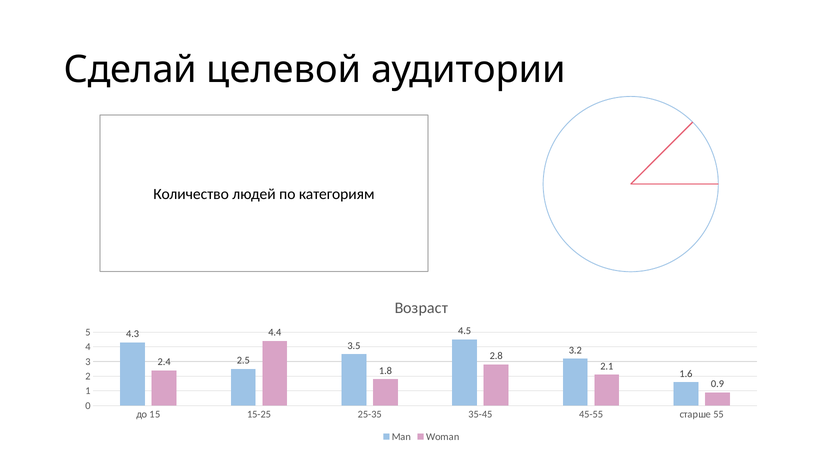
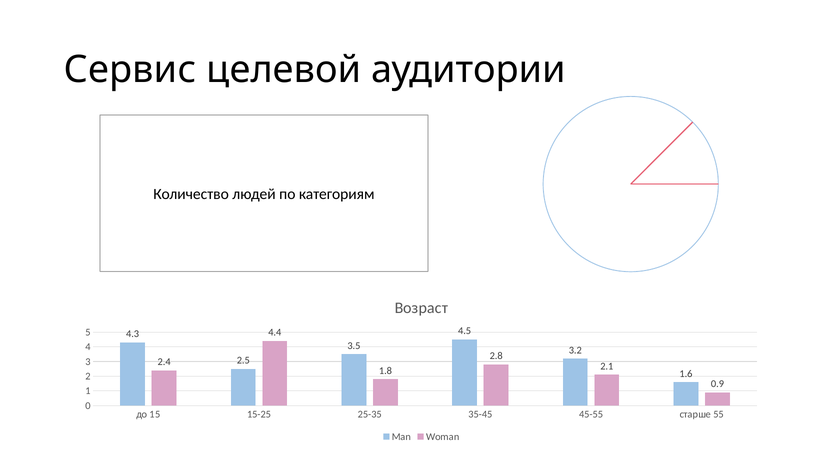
Сделай: Сделай -> Сервис
